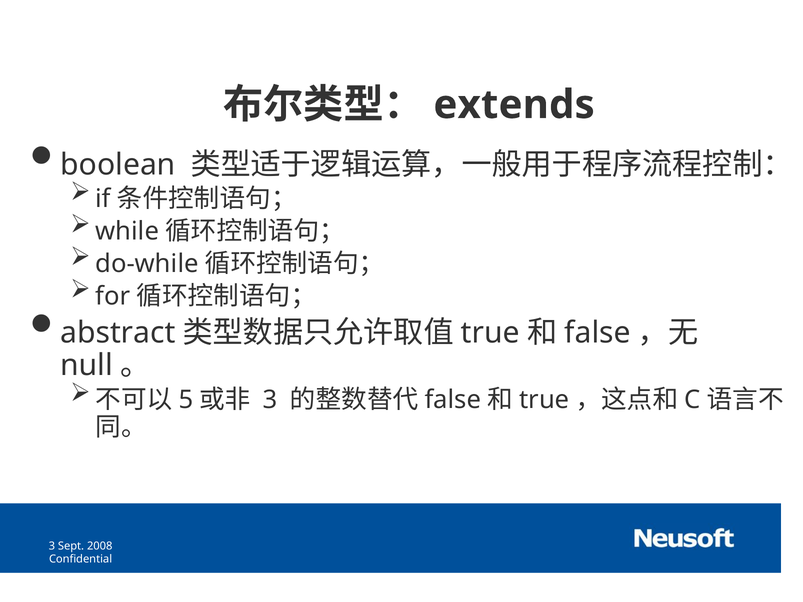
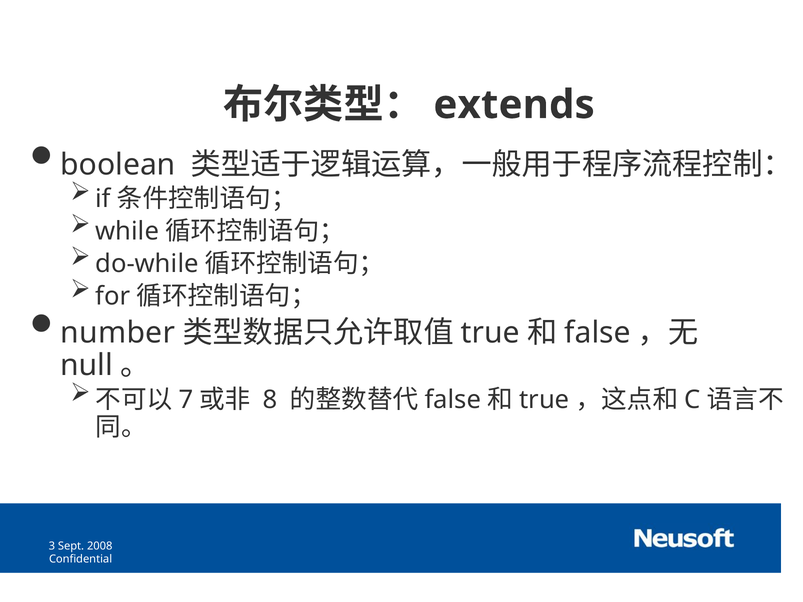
abstract: abstract -> number
5: 5 -> 7
3 at (270, 400): 3 -> 8
